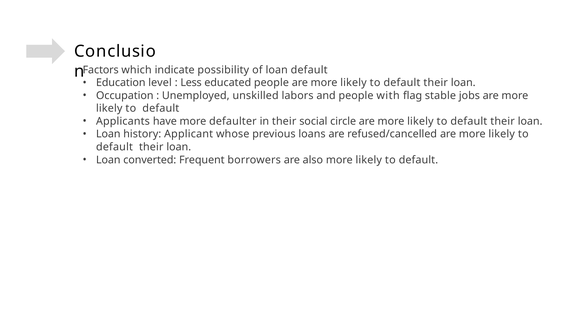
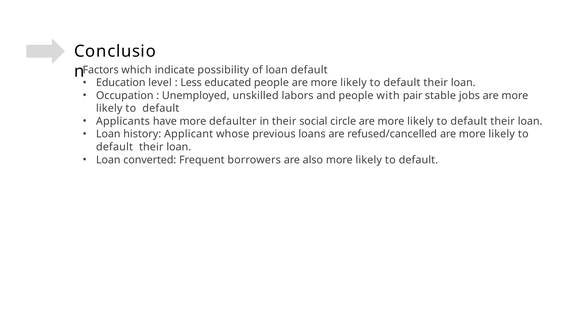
flag: flag -> pair
